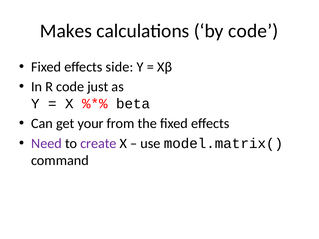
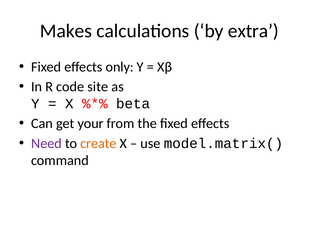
by code: code -> extra
side: side -> only
just: just -> site
create colour: purple -> orange
